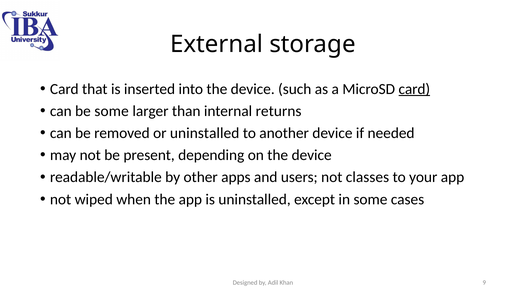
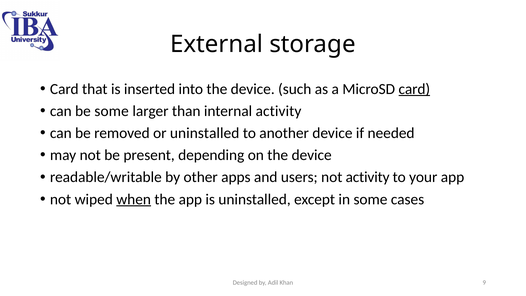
internal returns: returns -> activity
not classes: classes -> activity
when underline: none -> present
